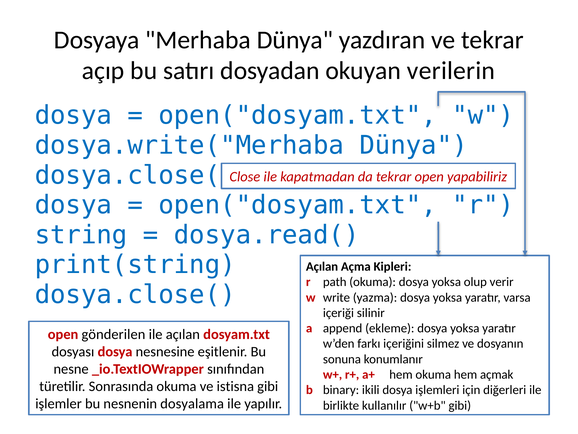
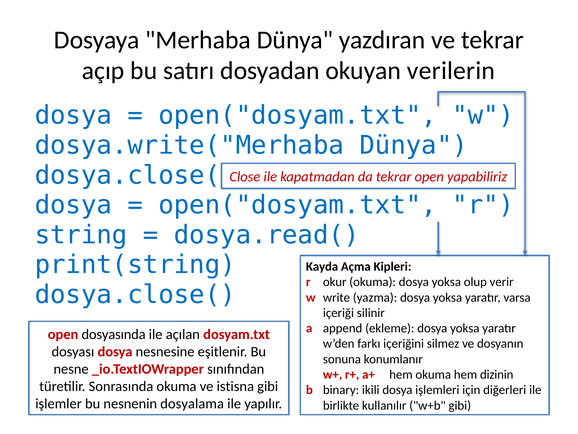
Açılan at (322, 266): Açılan -> Kayda
path: path -> okur
gönderilen: gönderilen -> dosyasında
açmak: açmak -> dizinin
